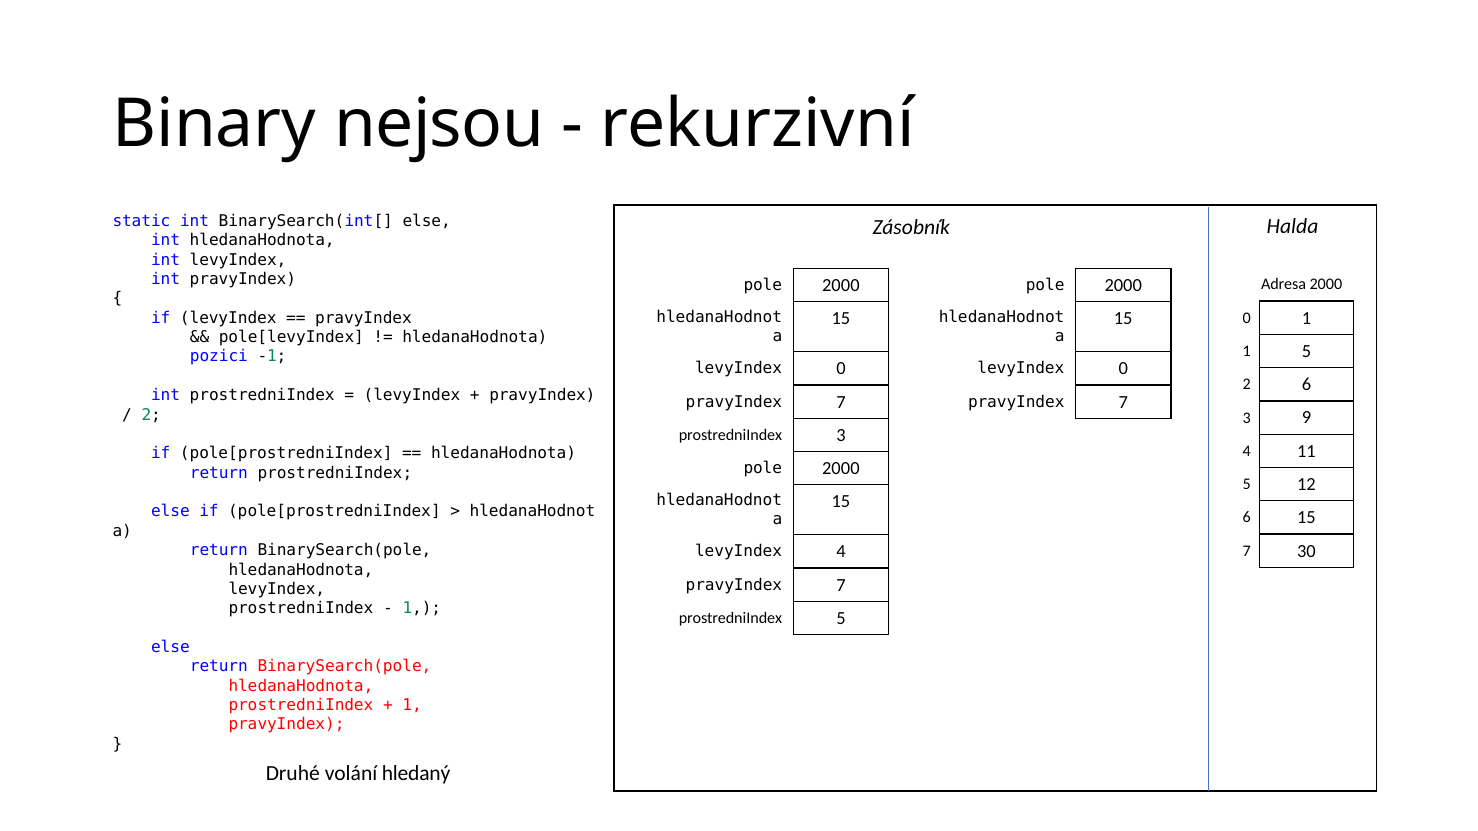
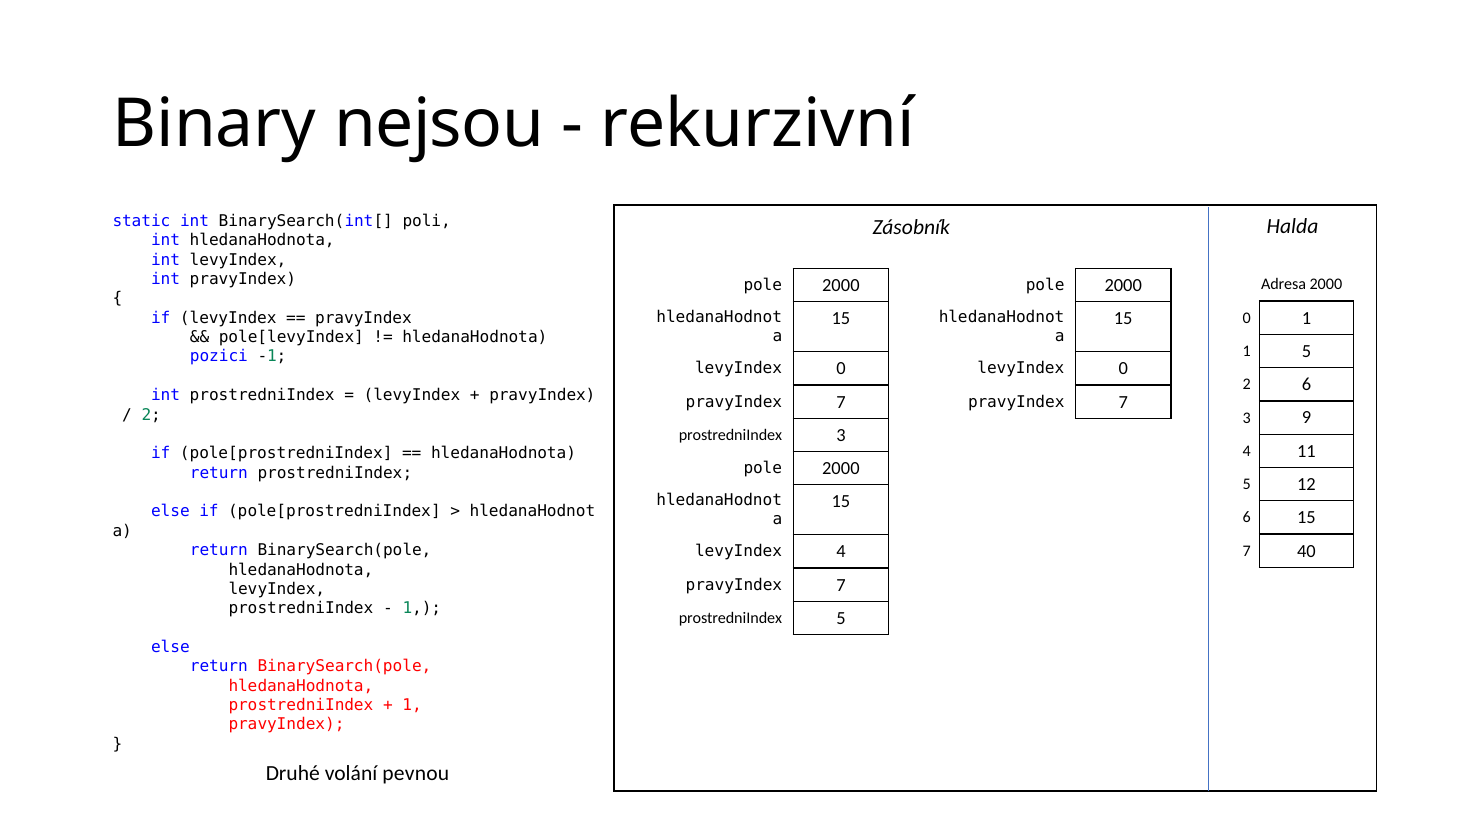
BinarySearch(int[ else: else -> poli
30: 30 -> 40
hledaný: hledaný -> pevnou
